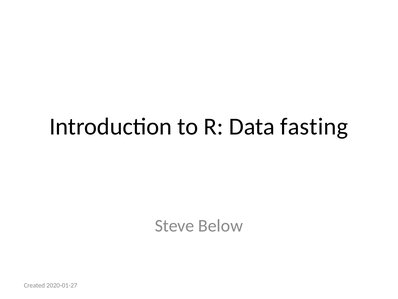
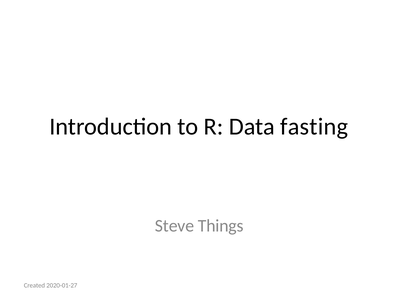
Below: Below -> Things
